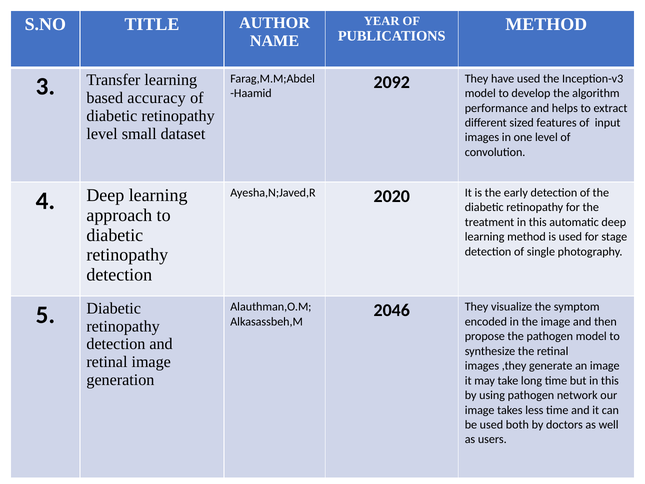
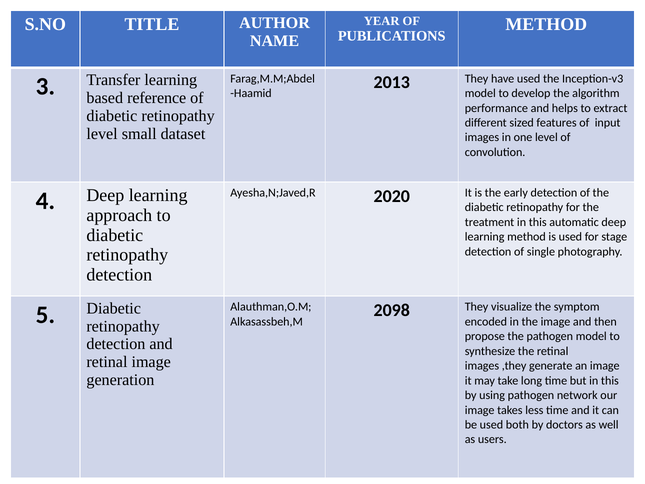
2092: 2092 -> 2013
accuracy: accuracy -> reference
2046: 2046 -> 2098
